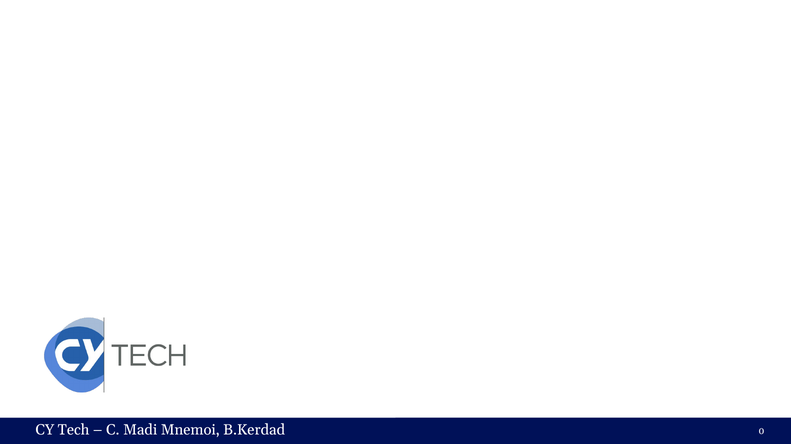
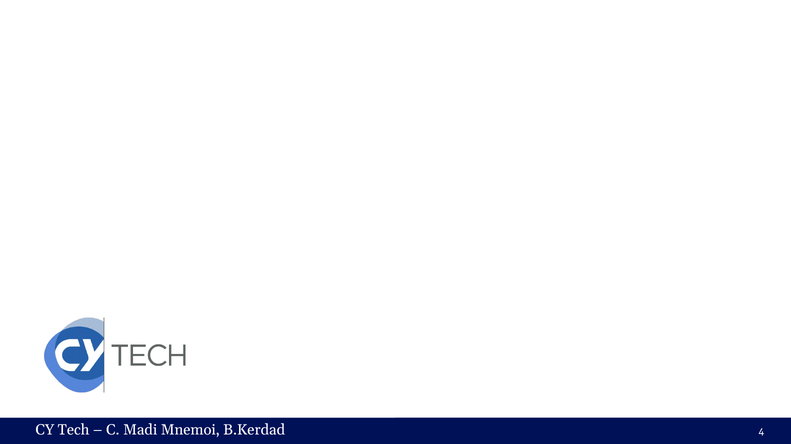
0: 0 -> 4
